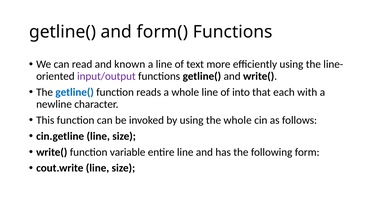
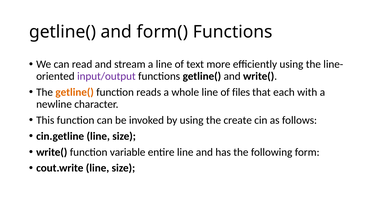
known: known -> stream
getline( at (75, 92) colour: blue -> orange
into: into -> files
the whole: whole -> create
